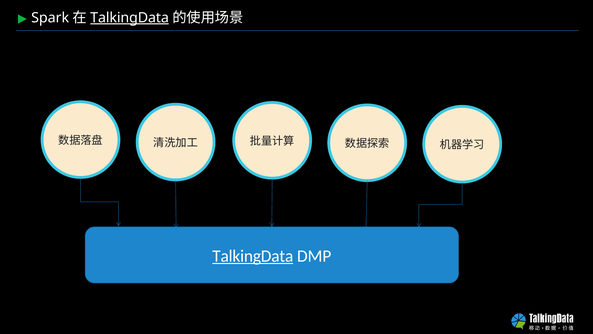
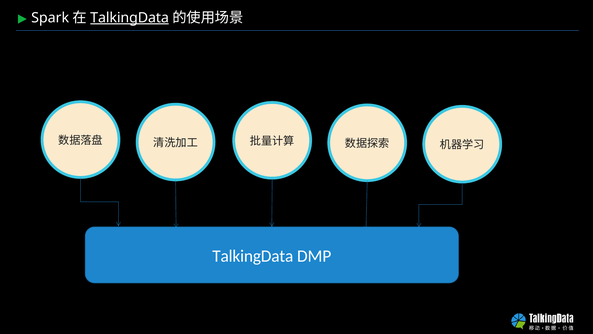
TalkingData at (253, 256) underline: present -> none
